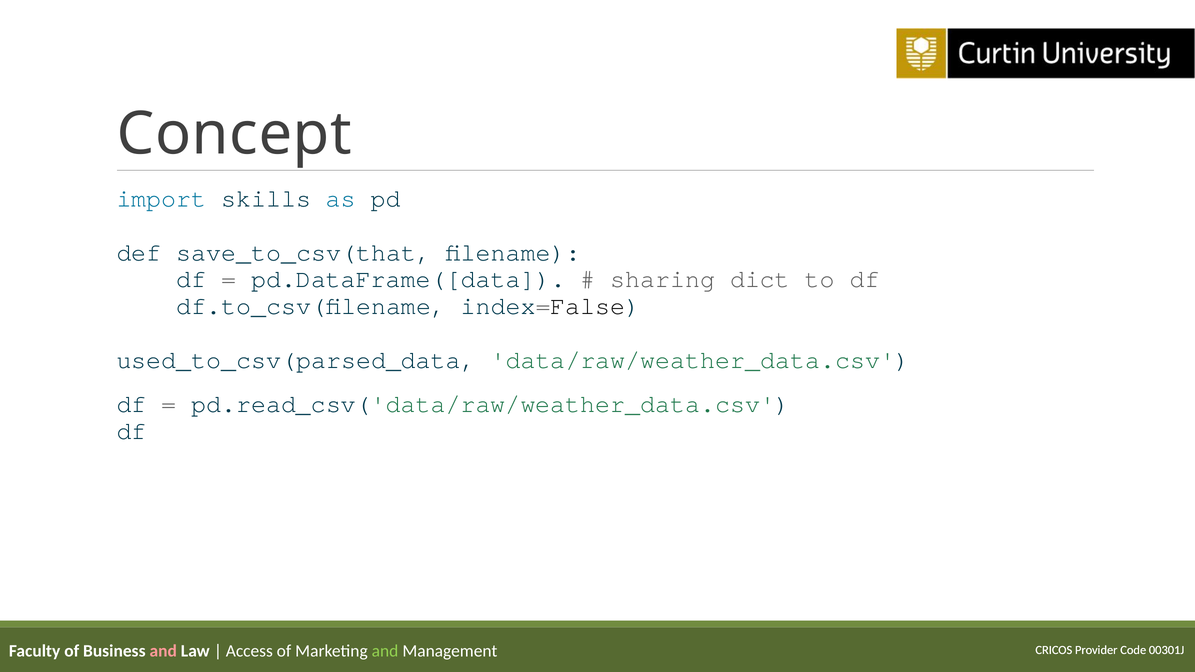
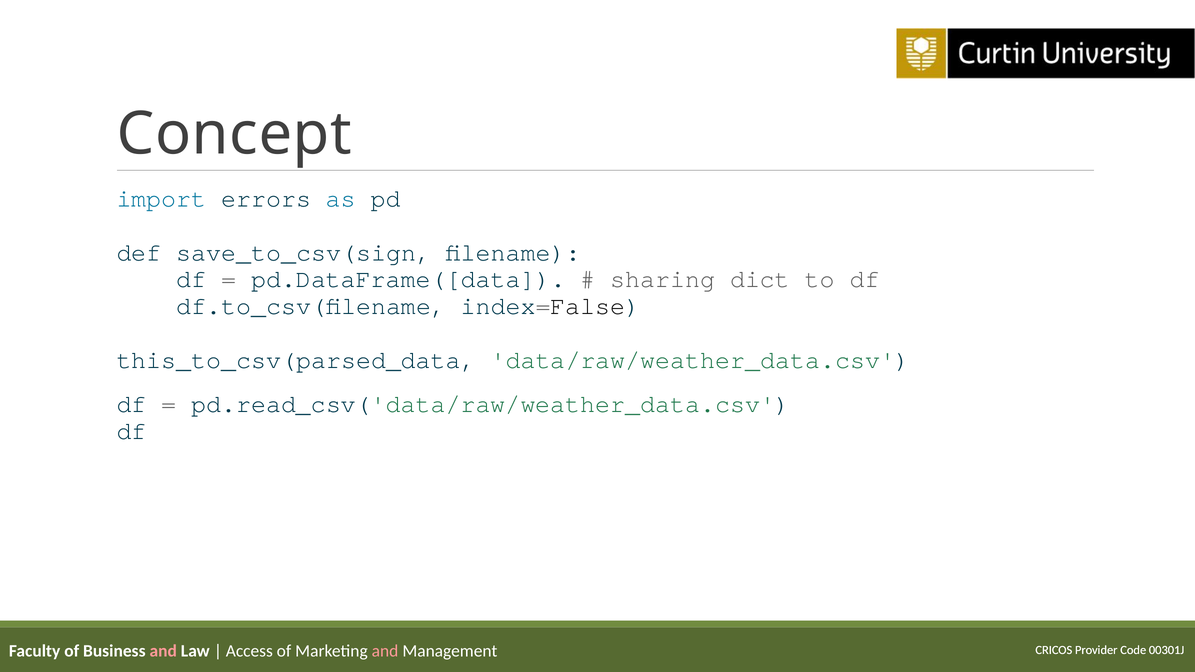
skills: skills -> errors
save_to_csv(that: save_to_csv(that -> save_to_csv(sign
used_to_csv(parsed_data: used_to_csv(parsed_data -> this_to_csv(parsed_data
and at (385, 651) colour: light green -> pink
